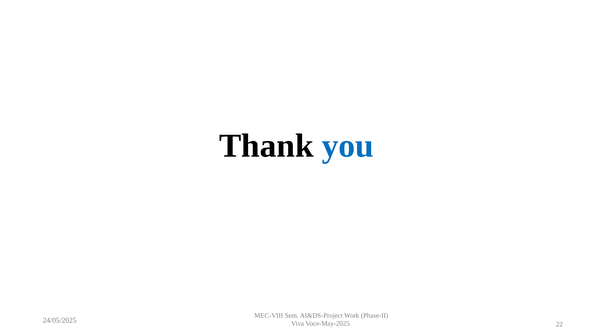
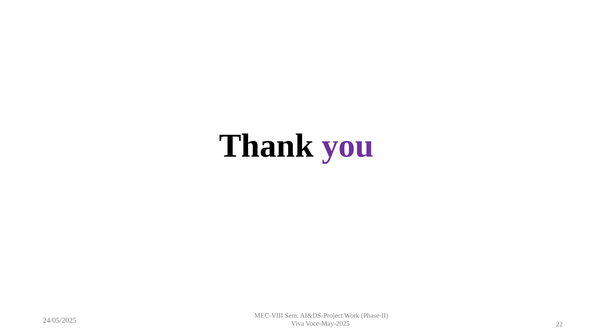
you colour: blue -> purple
